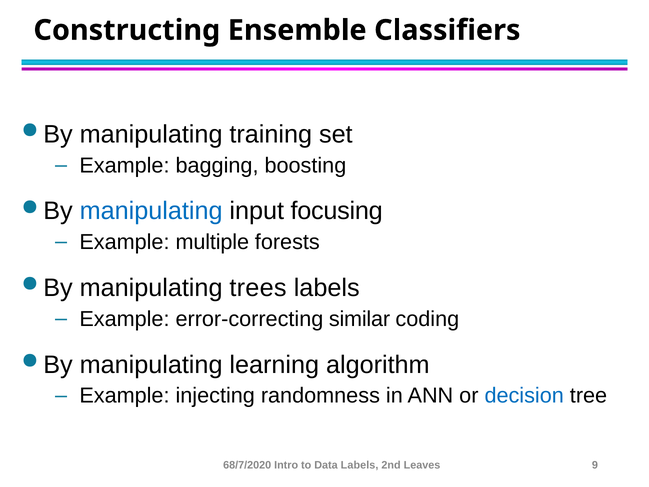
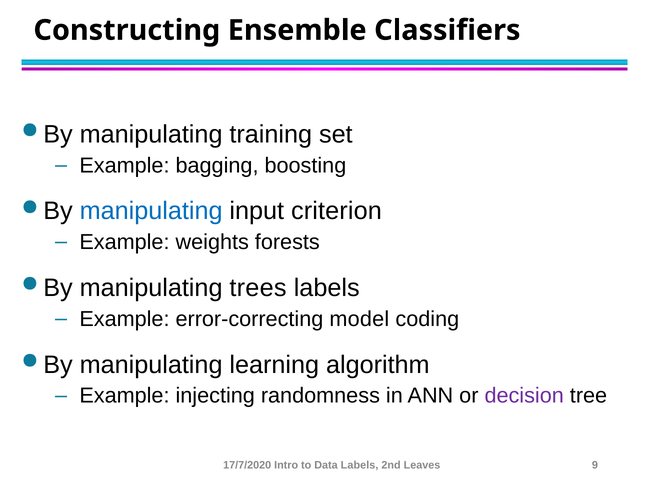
focusing: focusing -> criterion
multiple: multiple -> weights
similar: similar -> model
decision colour: blue -> purple
68/7/2020: 68/7/2020 -> 17/7/2020
